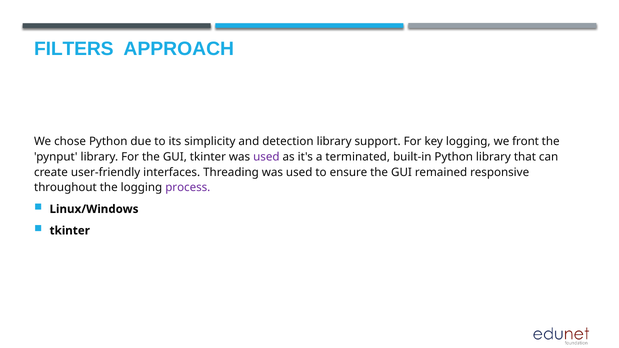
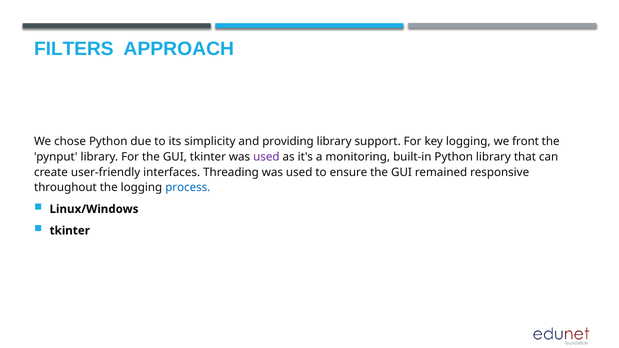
detection: detection -> providing
terminated: terminated -> monitoring
process colour: purple -> blue
